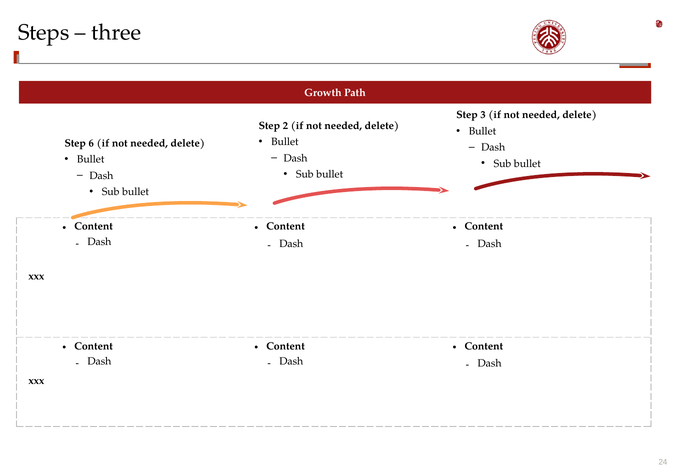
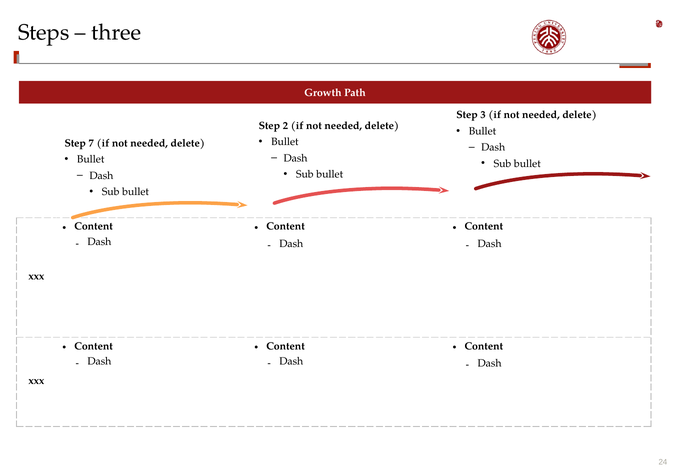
6: 6 -> 7
